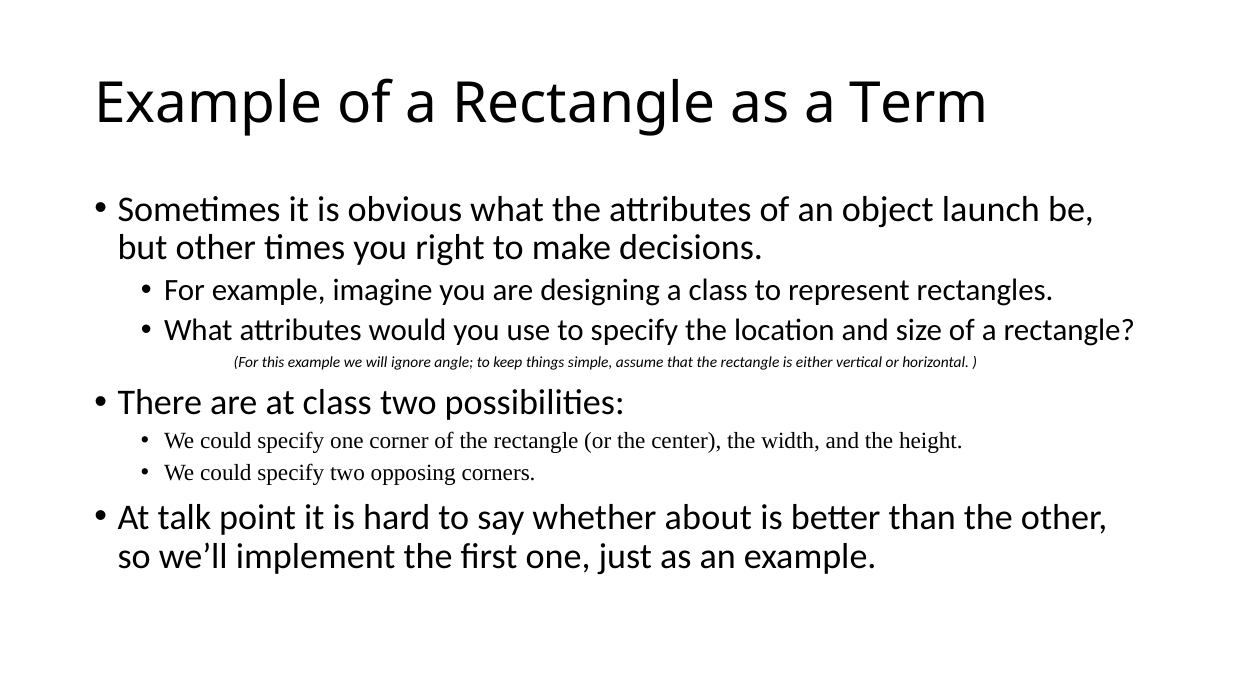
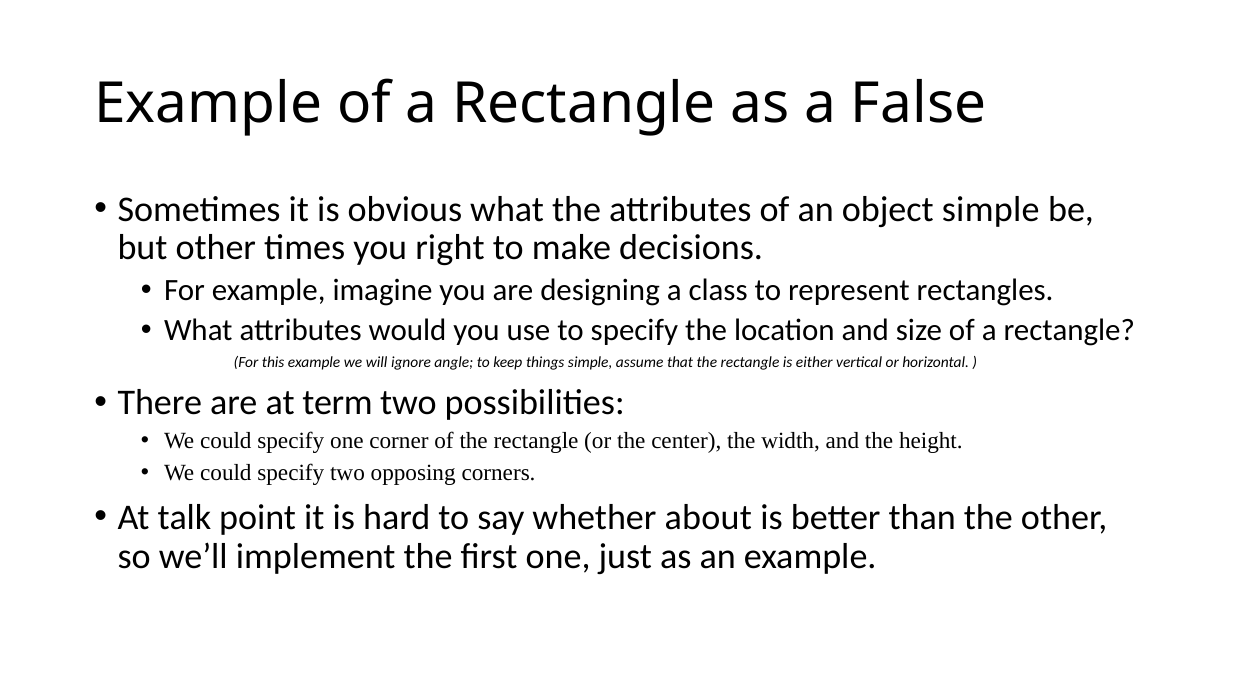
Term: Term -> False
object launch: launch -> simple
at class: class -> term
